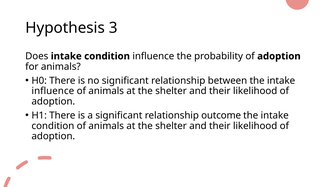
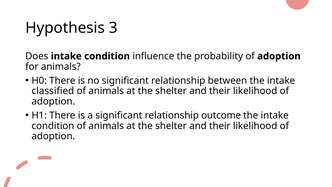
influence at (53, 91): influence -> classified
